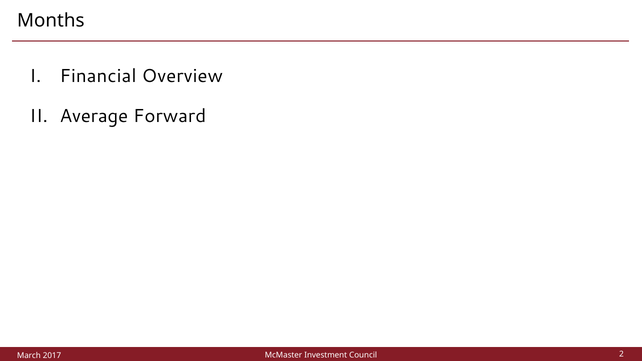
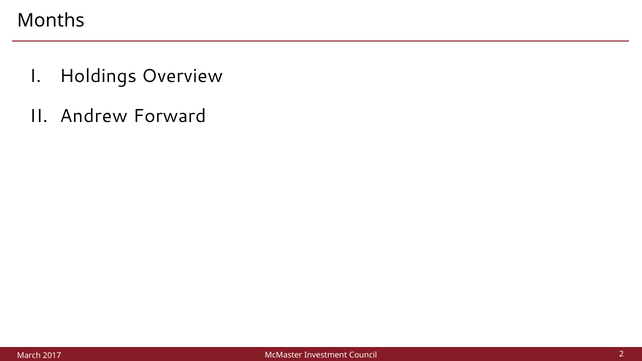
Financial: Financial -> Holdings
Average: Average -> Andrew
